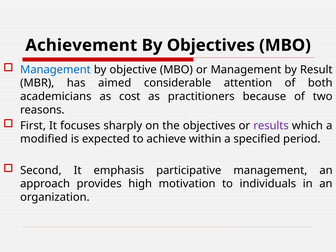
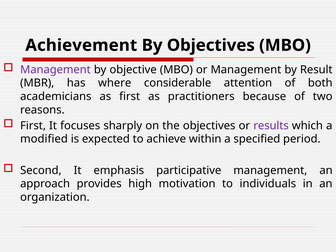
Management at (55, 70) colour: blue -> purple
aimed: aimed -> where
as cost: cost -> first
